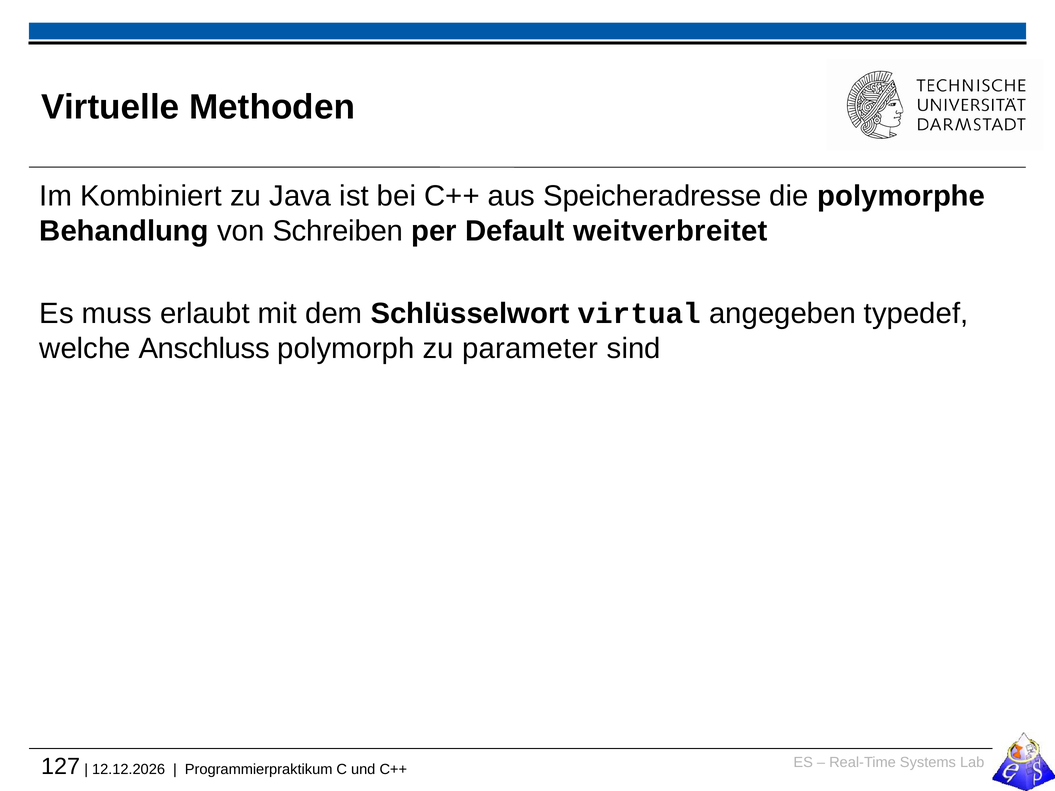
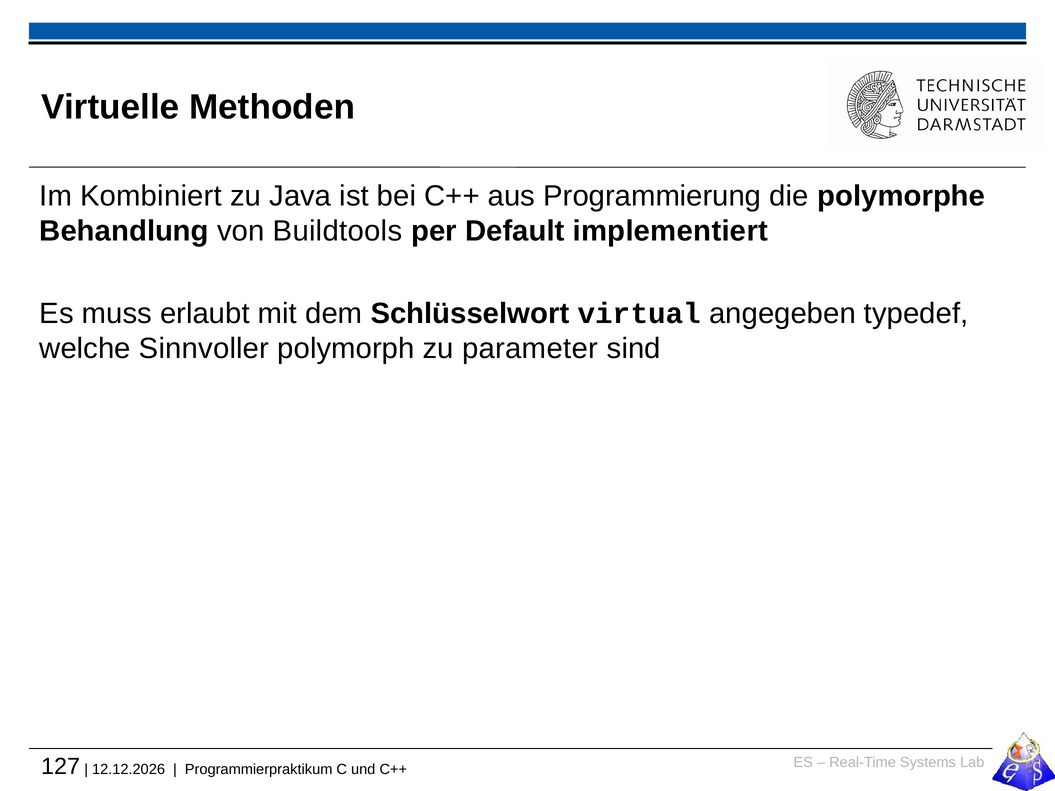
Speicheradresse: Speicheradresse -> Programmierung
Schreiben: Schreiben -> Buildtools
weitverbreitet: weitverbreitet -> implementiert
Anschluss: Anschluss -> Sinnvoller
